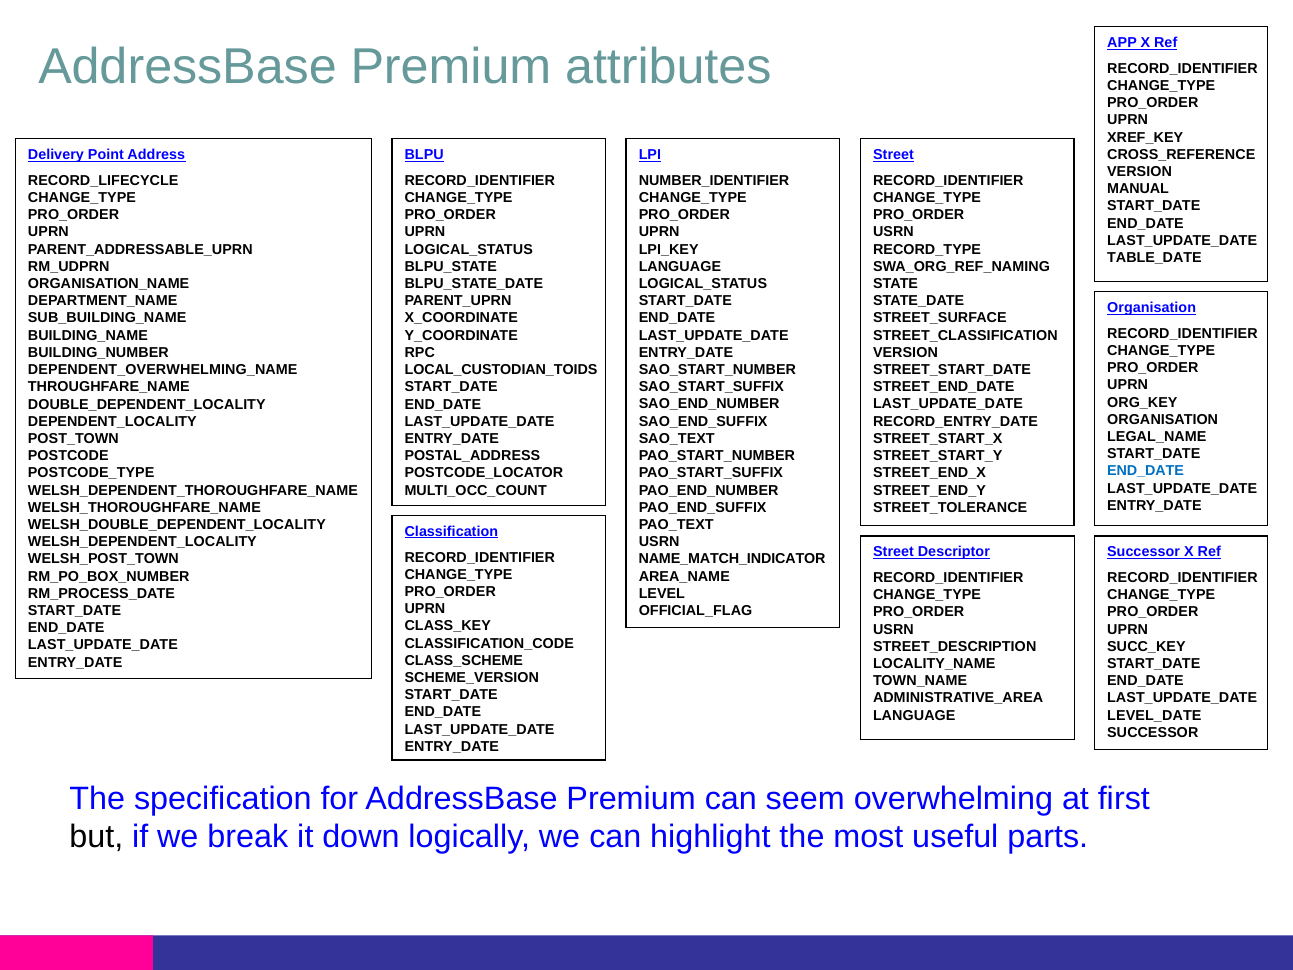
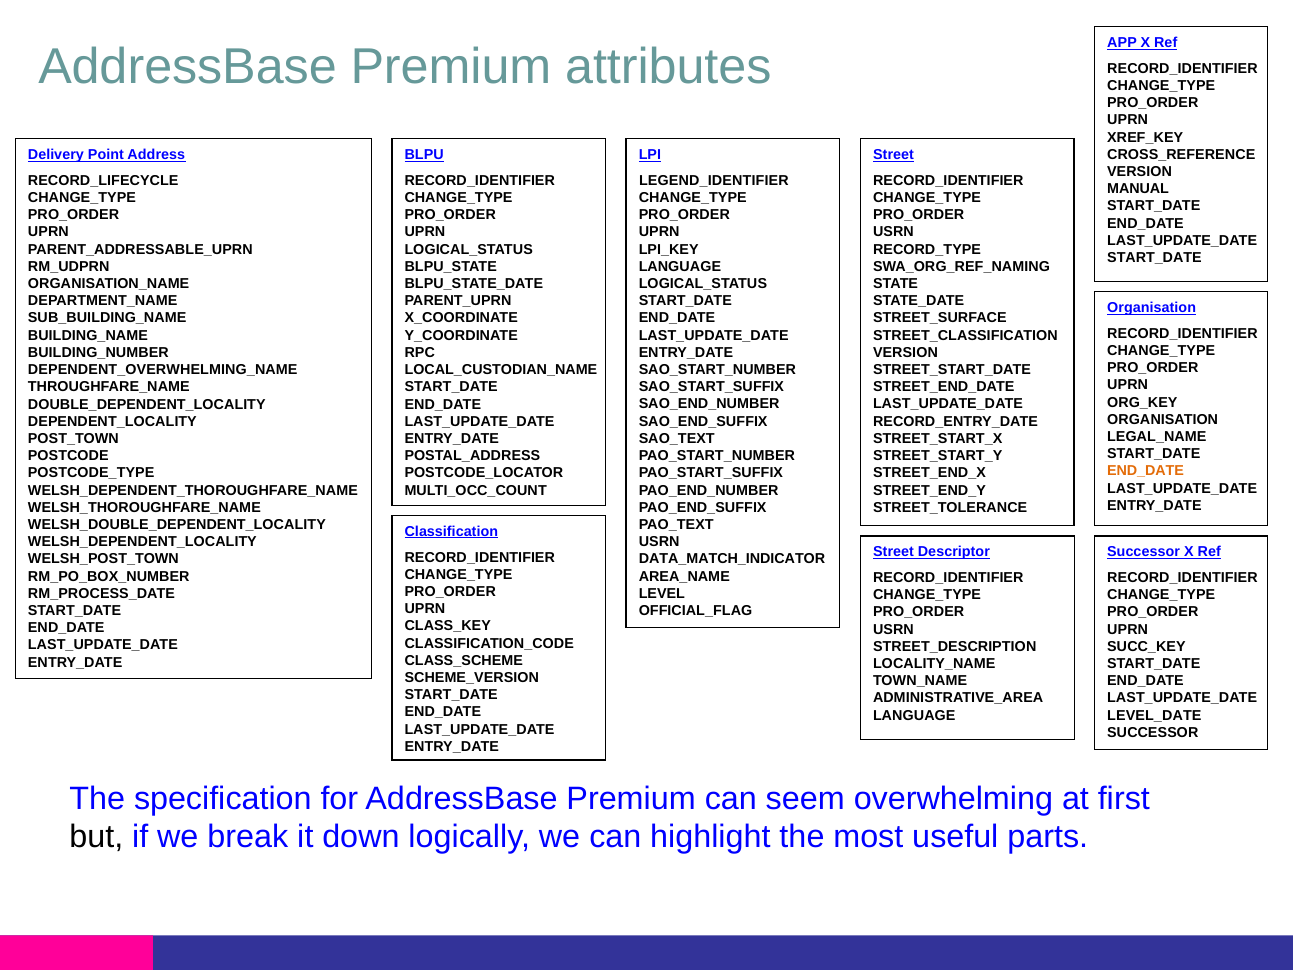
NUMBER_IDENTIFIER: NUMBER_IDENTIFIER -> LEGEND_IDENTIFIER
TABLE_DATE at (1154, 258): TABLE_DATE -> START_DATE
LOCAL_CUSTODIAN_TOIDS: LOCAL_CUSTODIAN_TOIDS -> LOCAL_CUSTODIAN_NAME
END_DATE at (1146, 471) colour: blue -> orange
NAME_MATCH_INDICATOR: NAME_MATCH_INDICATOR -> DATA_MATCH_INDICATOR
